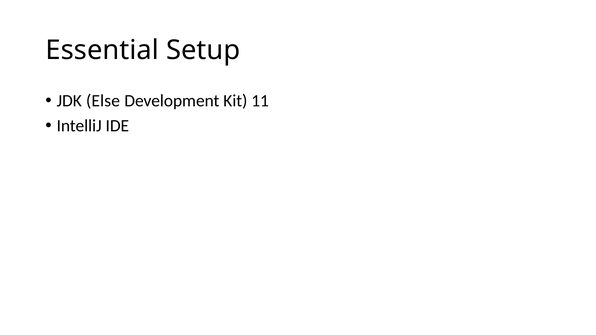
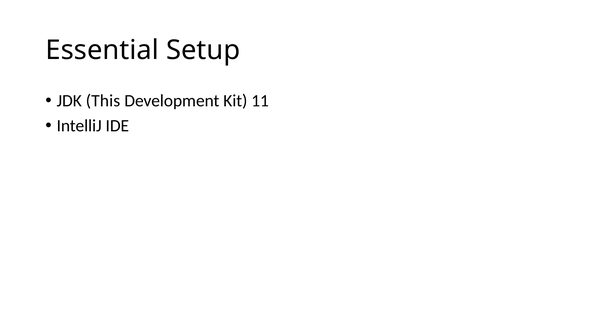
Else: Else -> This
